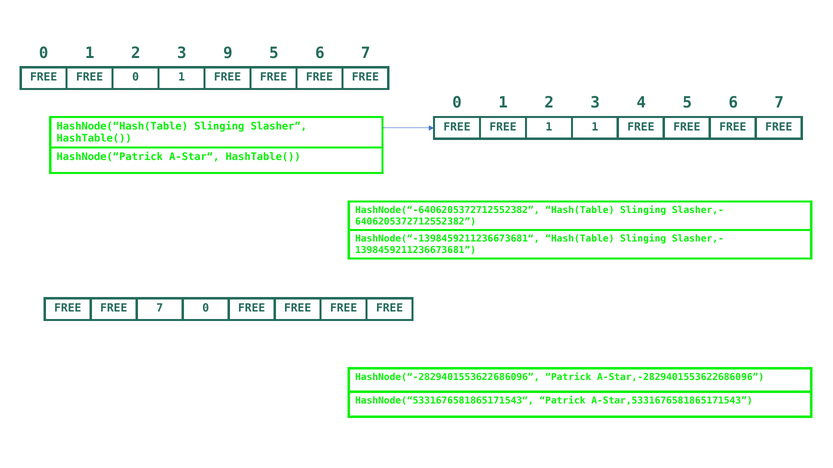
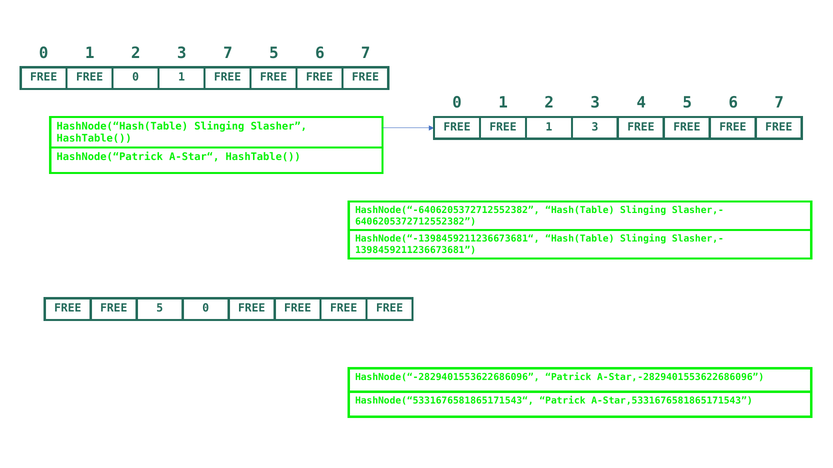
3 9: 9 -> 7
1 1: 1 -> 3
FREE 7: 7 -> 5
